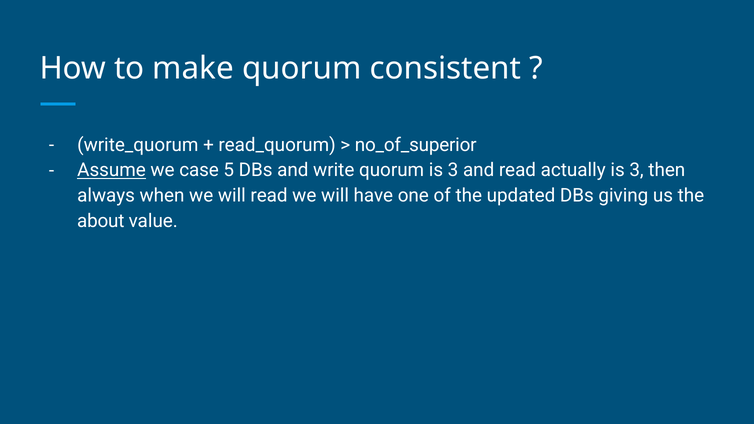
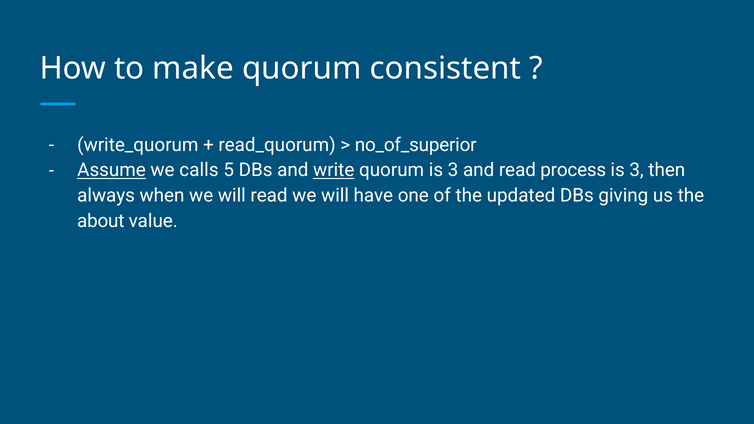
case: case -> calls
write underline: none -> present
actually: actually -> process
